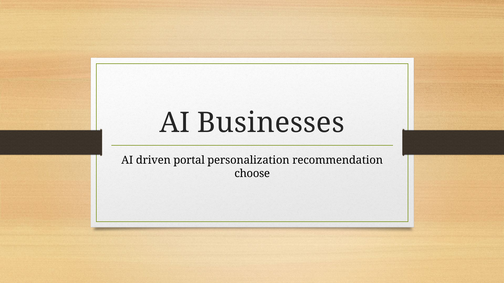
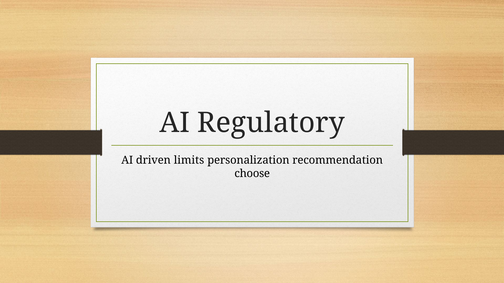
Businesses: Businesses -> Regulatory
portal: portal -> limits
